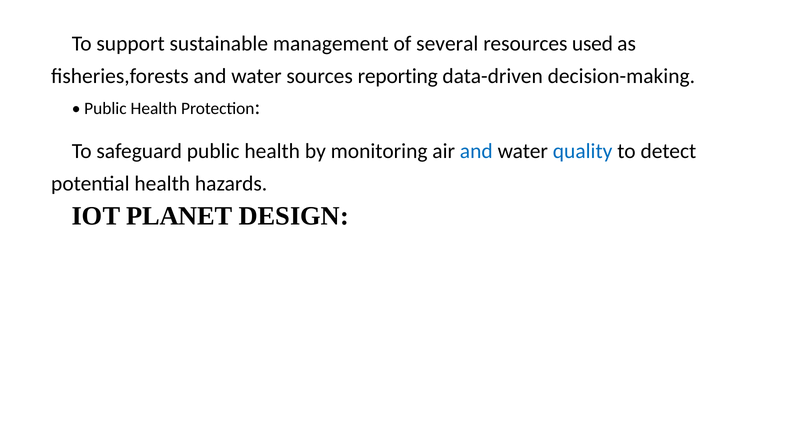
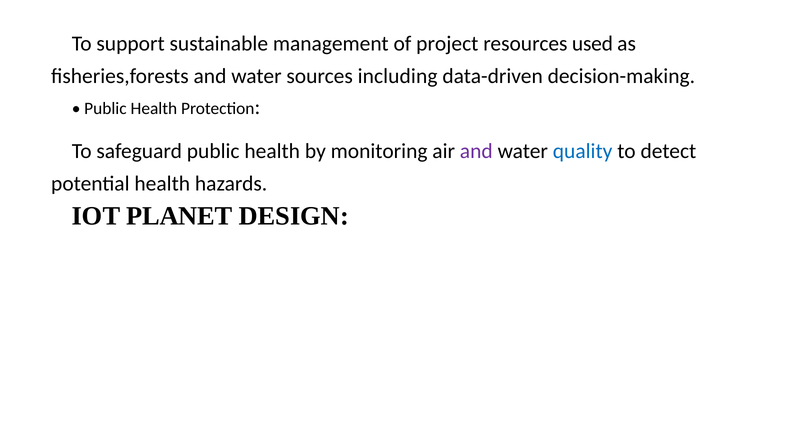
several: several -> project
reporting: reporting -> including
and at (476, 151) colour: blue -> purple
